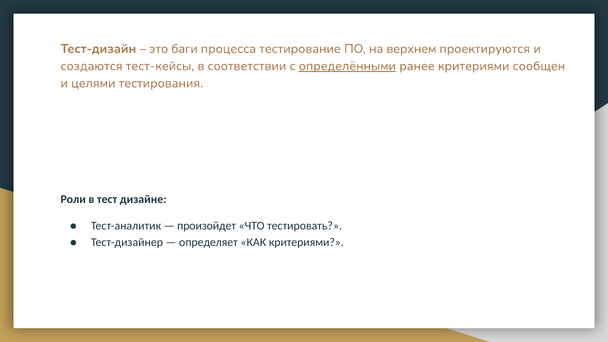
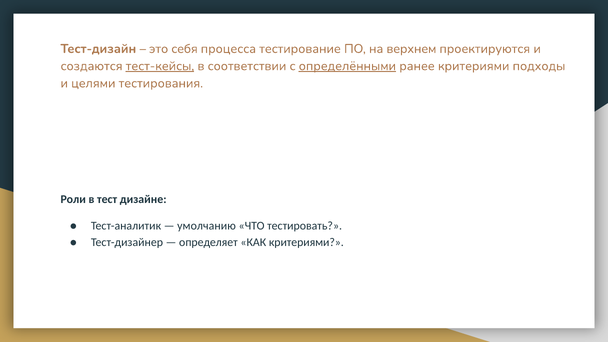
баги: баги -> себя
тест-кейсы underline: none -> present
сообщен: сообщен -> подходы
произойдет: произойдет -> умолчанию
